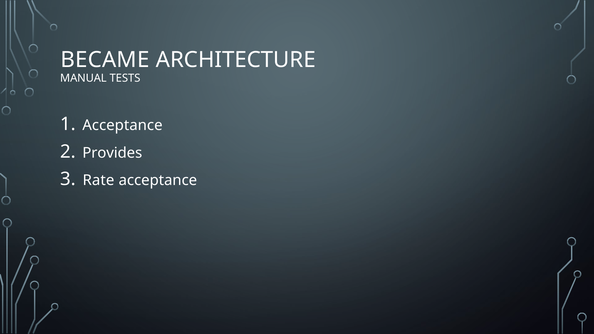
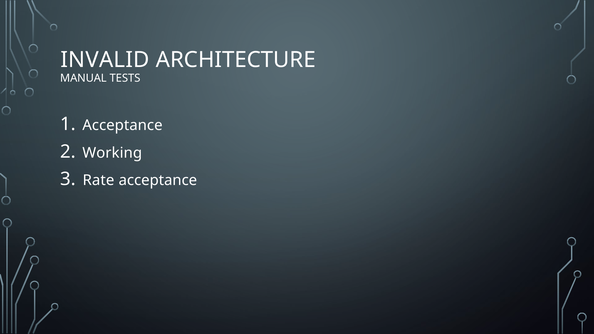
BECAME: BECAME -> INVALID
Provides: Provides -> Working
